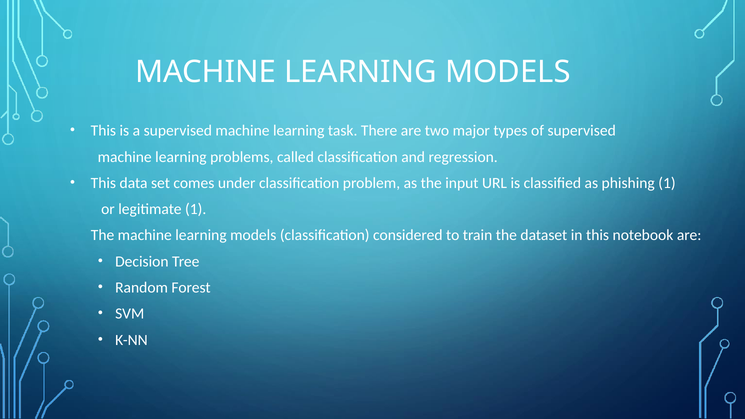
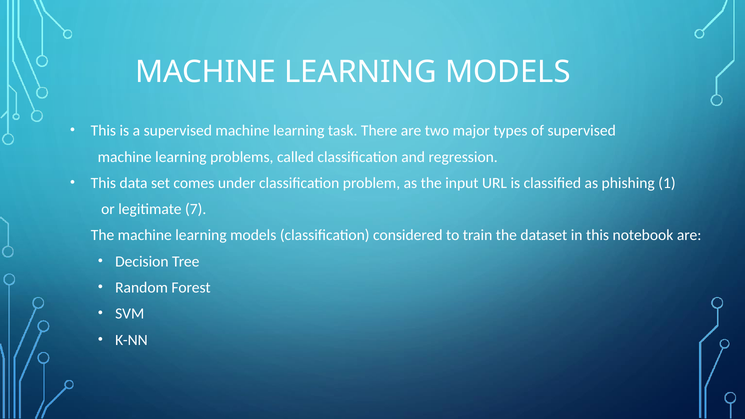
legitimate 1: 1 -> 7
